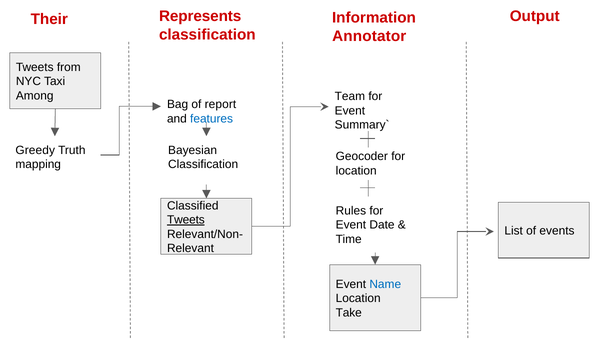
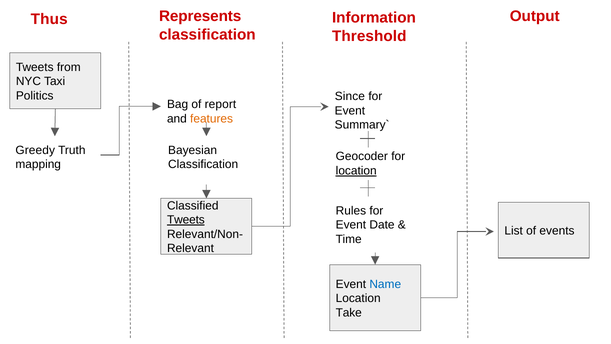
Their: Their -> Thus
Annotator: Annotator -> Threshold
Among: Among -> Politics
Team: Team -> Since
features colour: blue -> orange
location at (356, 171) underline: none -> present
